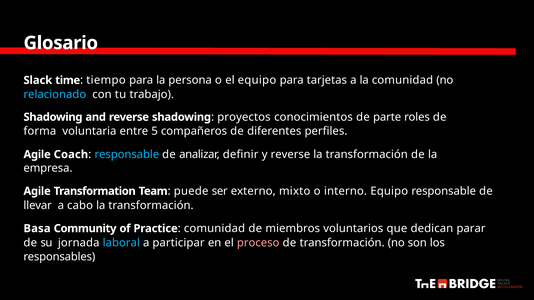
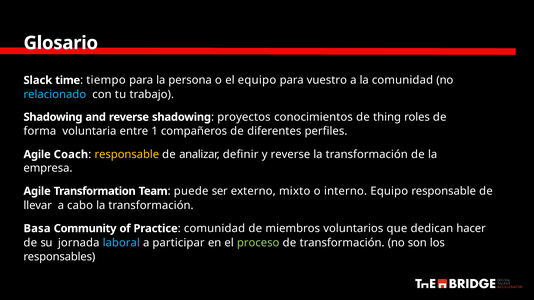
tarjetas: tarjetas -> vuestro
parte: parte -> thing
5: 5 -> 1
responsable at (127, 155) colour: light blue -> yellow
parar: parar -> hacer
proceso colour: pink -> light green
